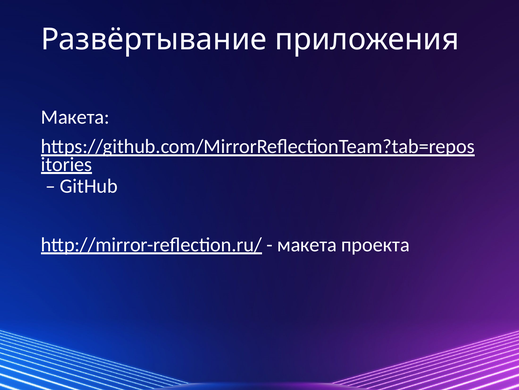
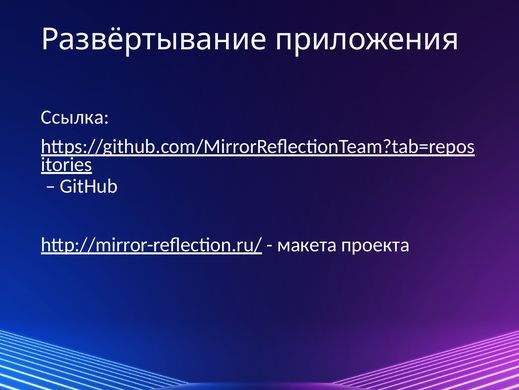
Макета at (75, 117): Макета -> Ссылка
